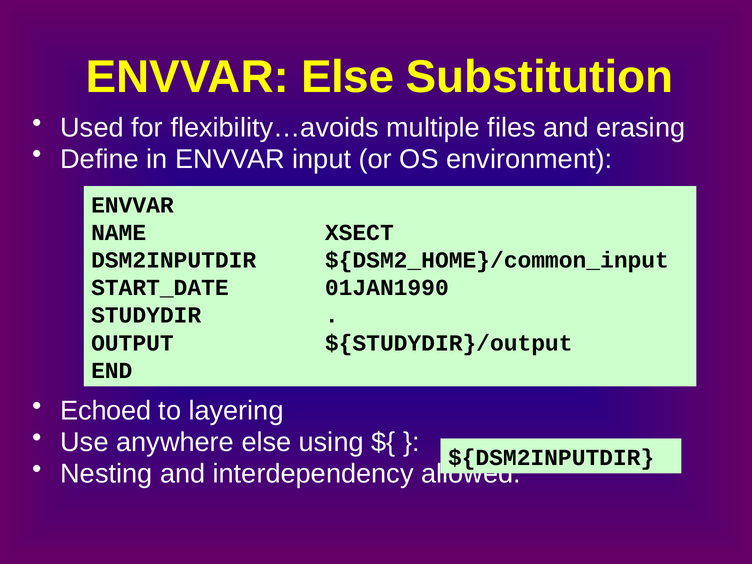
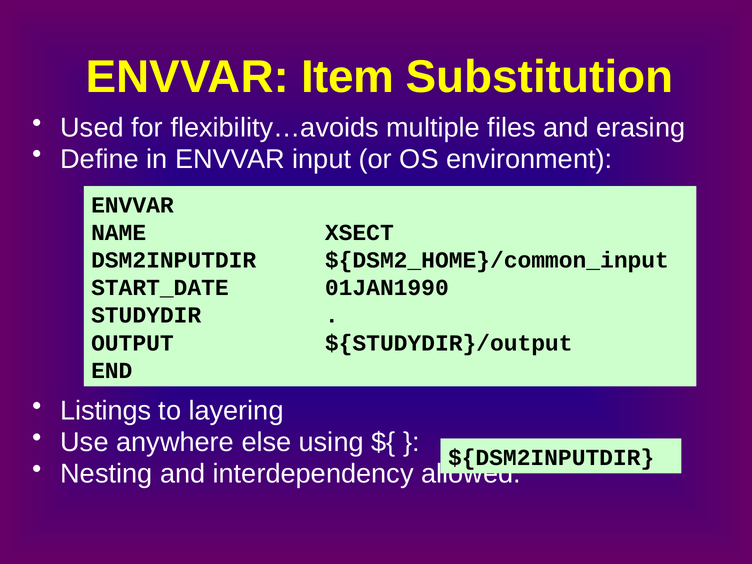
ENVVAR Else: Else -> Item
Echoed: Echoed -> Listings
